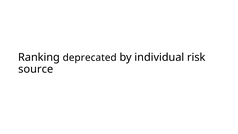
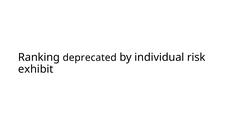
source: source -> exhibit
